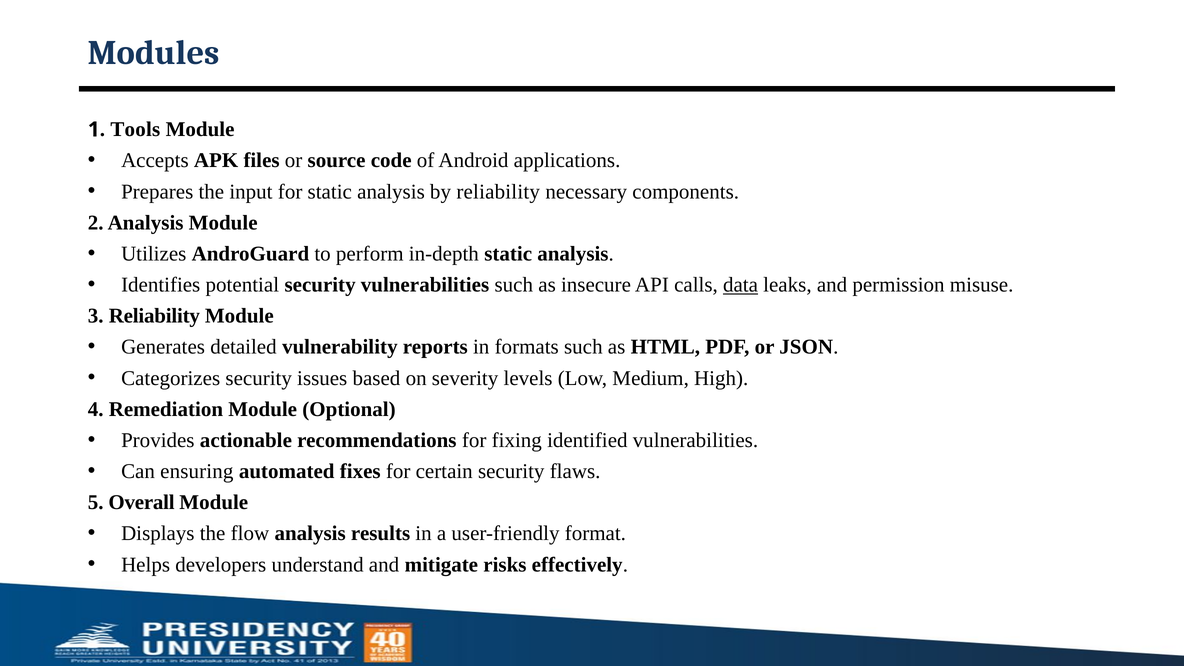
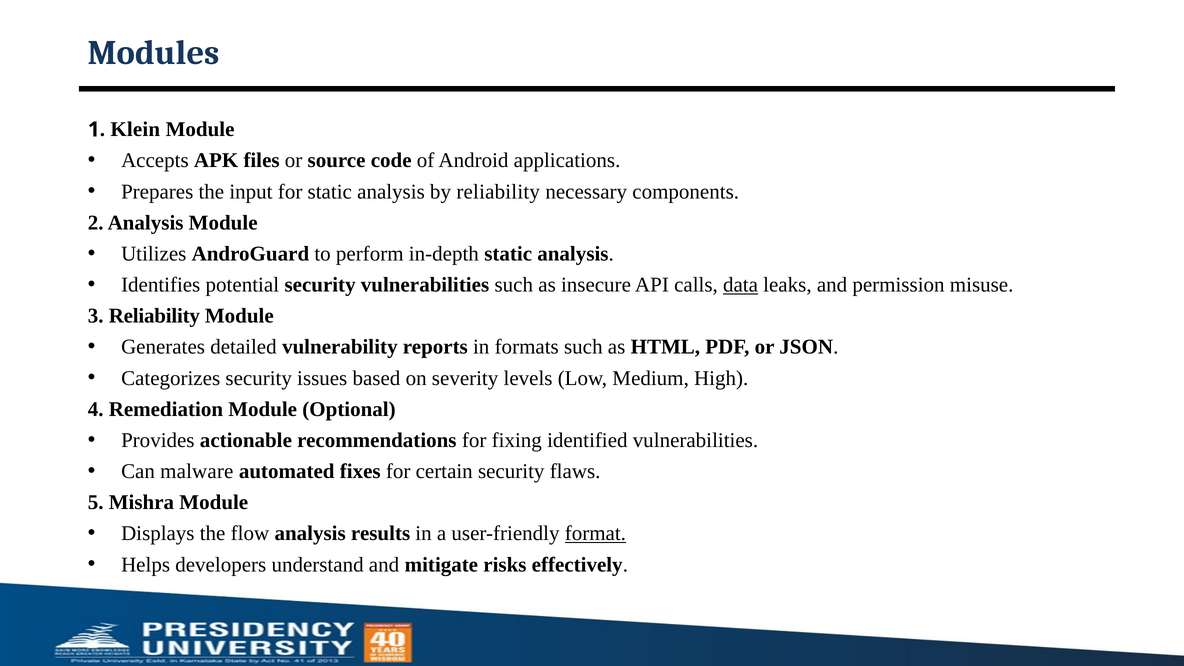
Tools: Tools -> Klein
ensuring: ensuring -> malware
Overall: Overall -> Mishra
format underline: none -> present
